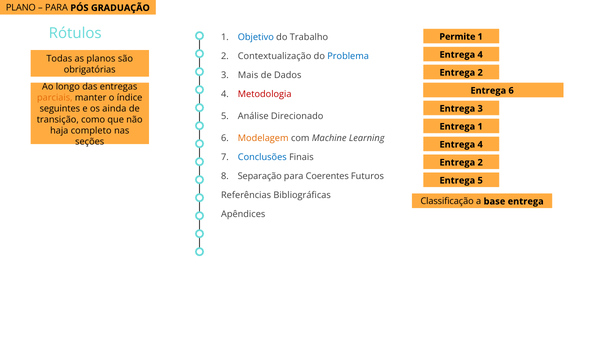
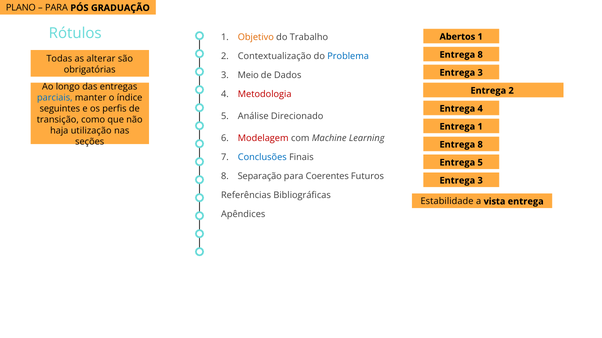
Objetivo colour: blue -> orange
Permite: Permite -> Abertos
4 at (480, 55): 4 -> 8
planos: planos -> alterar
2 at (480, 73): 2 -> 3
Mais: Mais -> Meio
Entrega 6: 6 -> 2
parciais colour: orange -> blue
Entrega 3: 3 -> 4
ainda: ainda -> perfis
completo: completo -> utilização
Modelagem colour: orange -> red
4 at (480, 145): 4 -> 8
2 at (480, 163): 2 -> 5
5 at (480, 181): 5 -> 3
Classificação: Classificação -> Estabilidade
base: base -> vista
